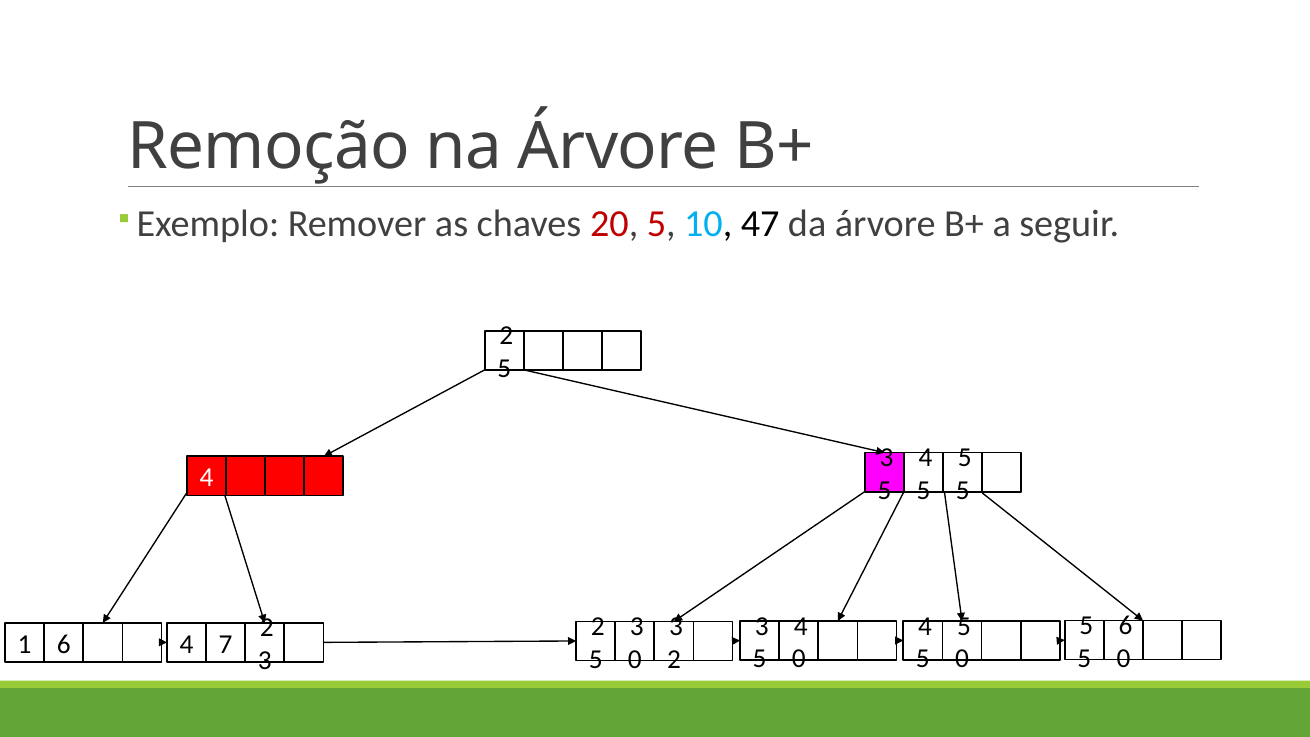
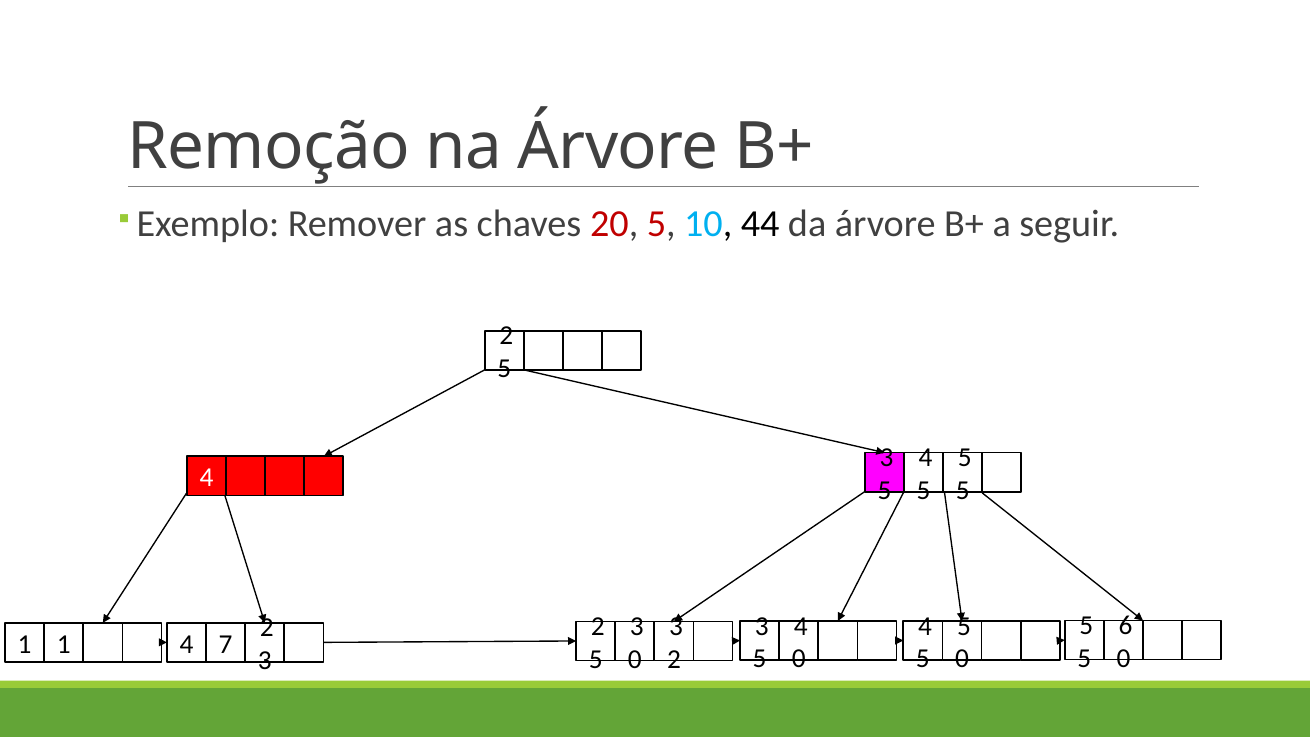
47: 47 -> 44
1 6: 6 -> 1
